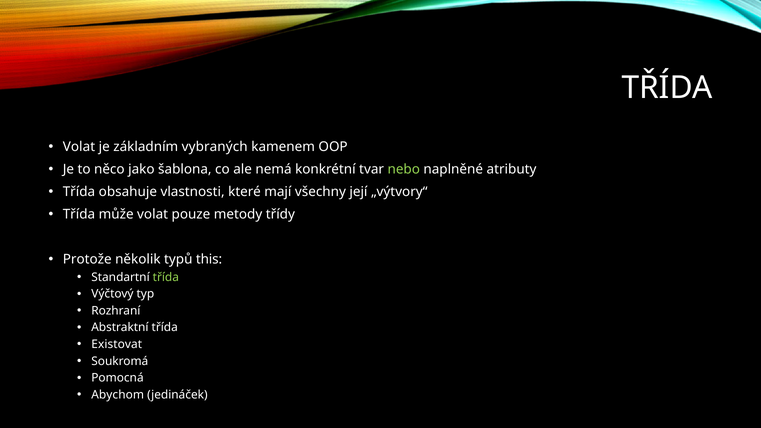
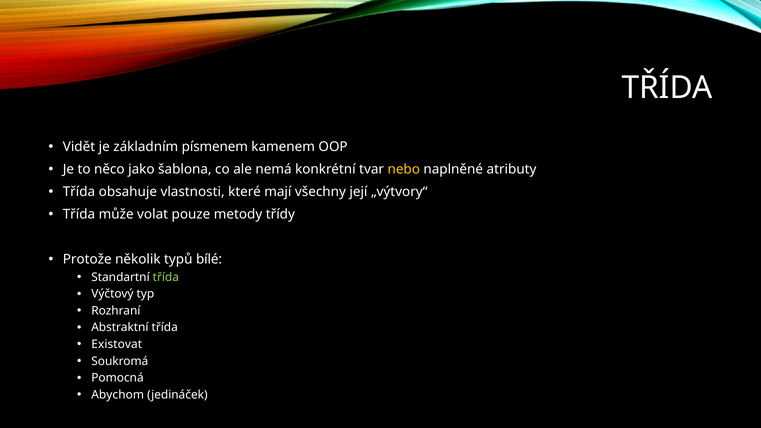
Volat at (79, 147): Volat -> Vidět
vybraných: vybraných -> písmenem
nebo colour: light green -> yellow
this: this -> bílé
